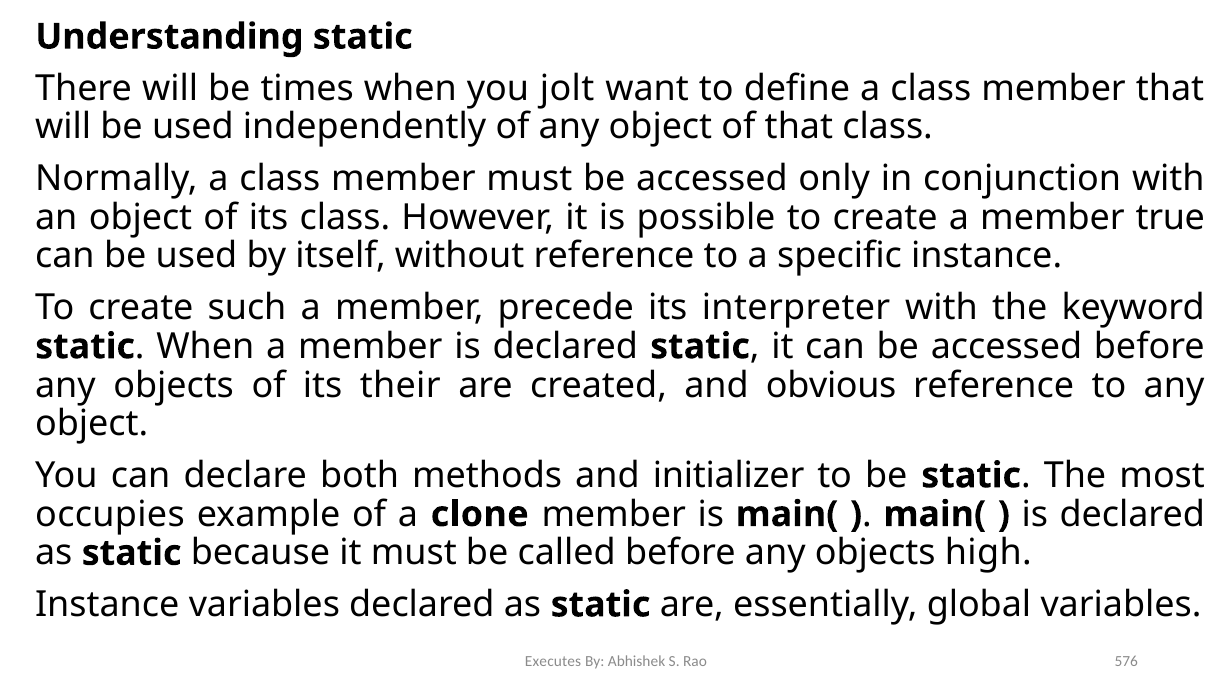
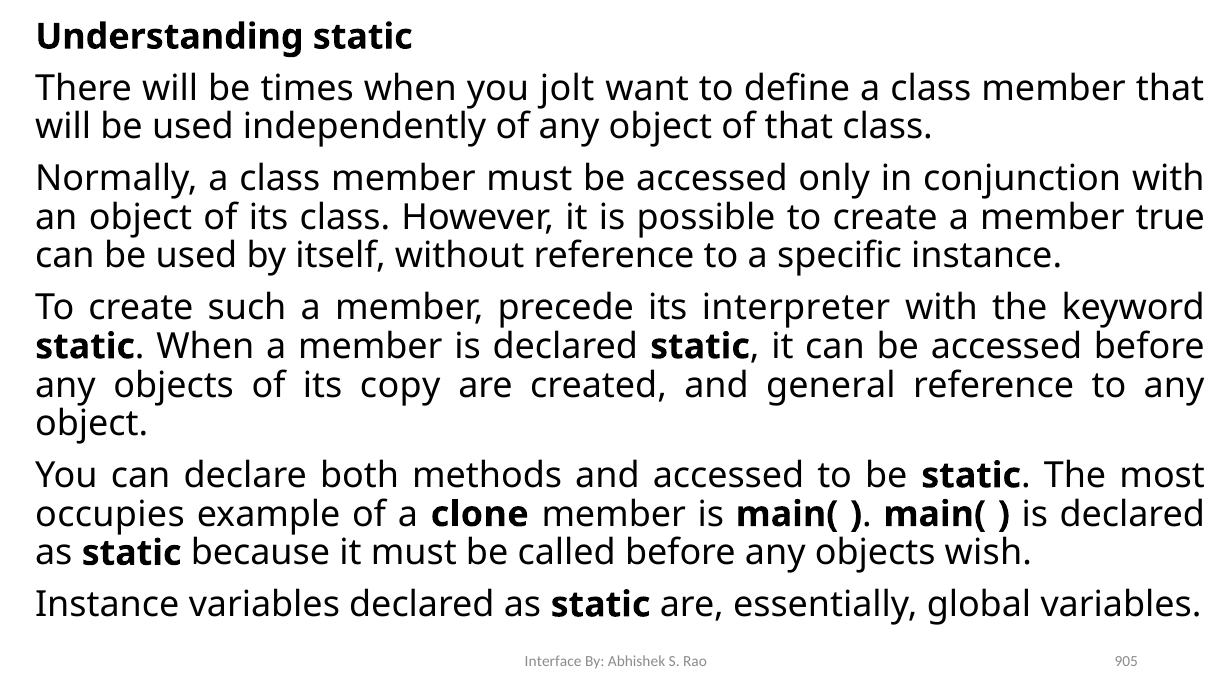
their: their -> copy
obvious: obvious -> general
and initializer: initializer -> accessed
high: high -> wish
Executes: Executes -> Interface
576: 576 -> 905
